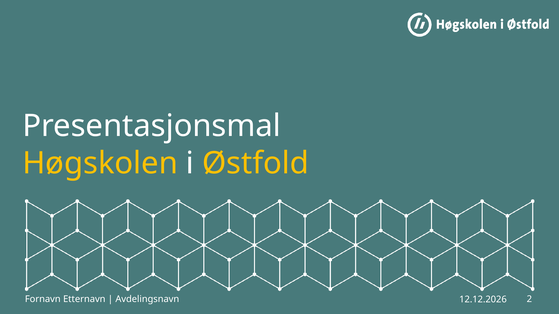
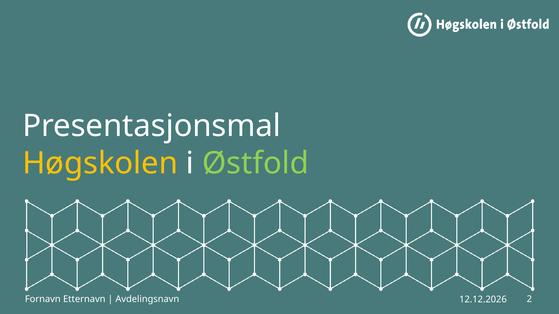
Østfold colour: yellow -> light green
